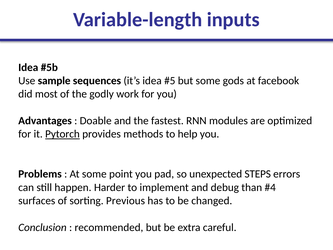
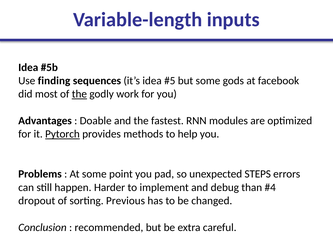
sample: sample -> finding
the at (79, 94) underline: none -> present
surfaces: surfaces -> dropout
